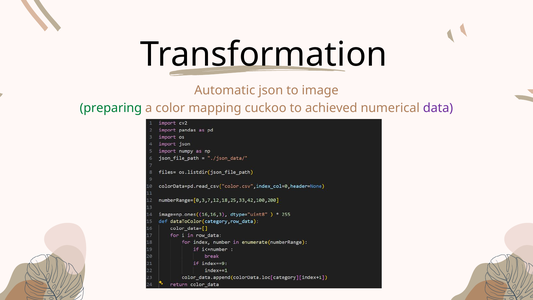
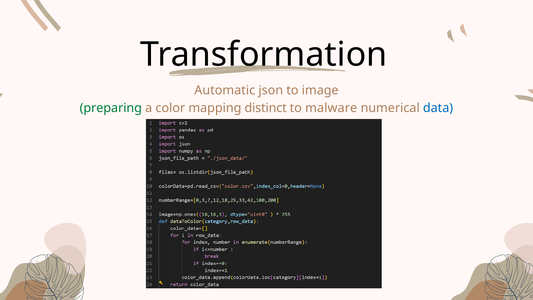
cuckoo: cuckoo -> distinct
achieved: achieved -> malware
data colour: purple -> blue
